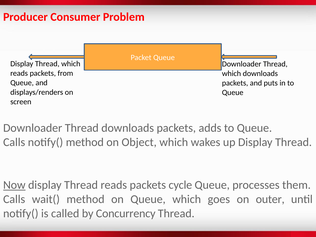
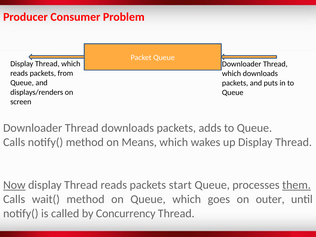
Object: Object -> Means
cycle: cycle -> start
them underline: none -> present
